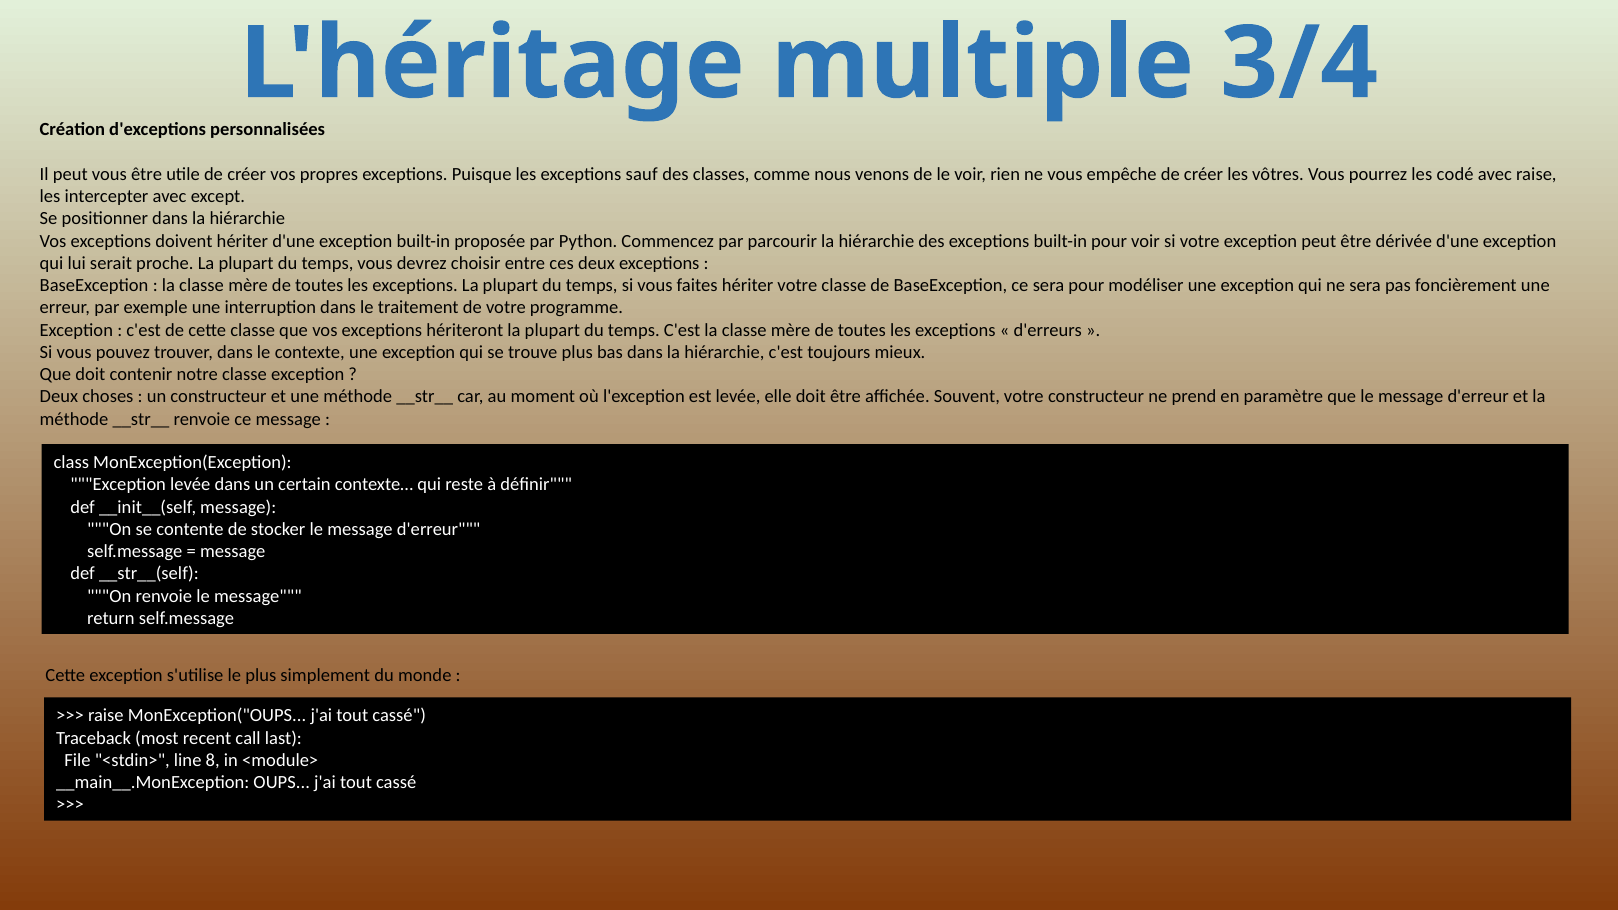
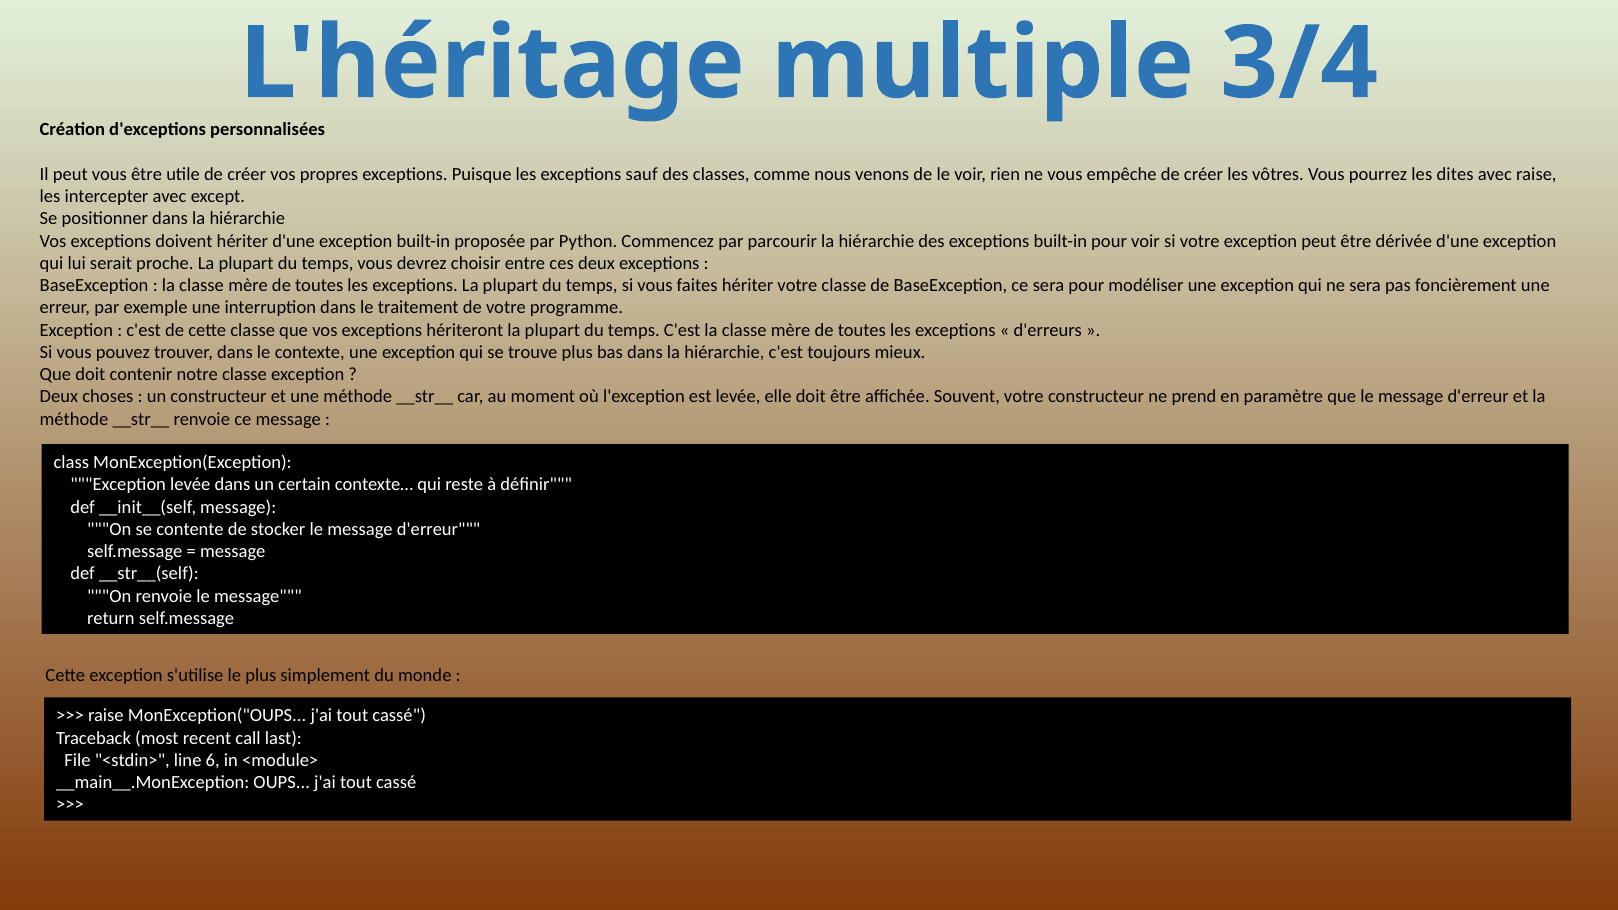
codé: codé -> dites
8: 8 -> 6
